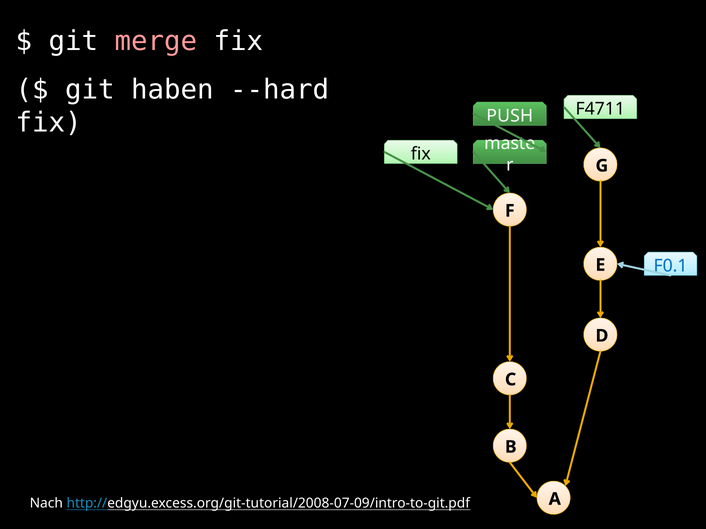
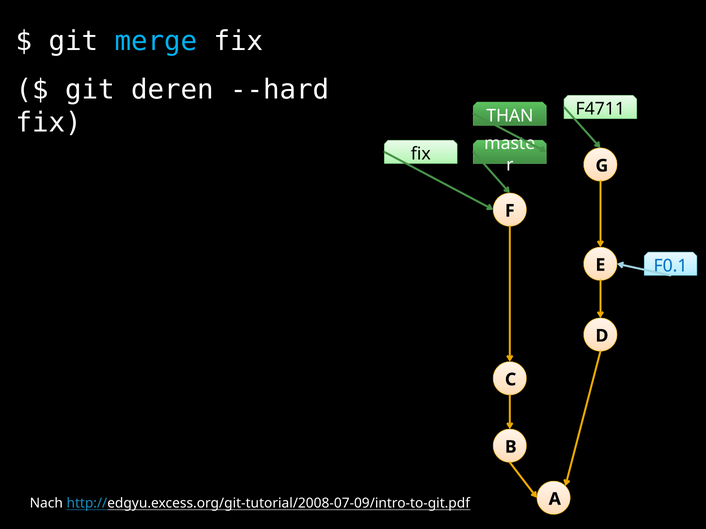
merge colour: pink -> light blue
haben: haben -> deren
PUSH: PUSH -> THAN
